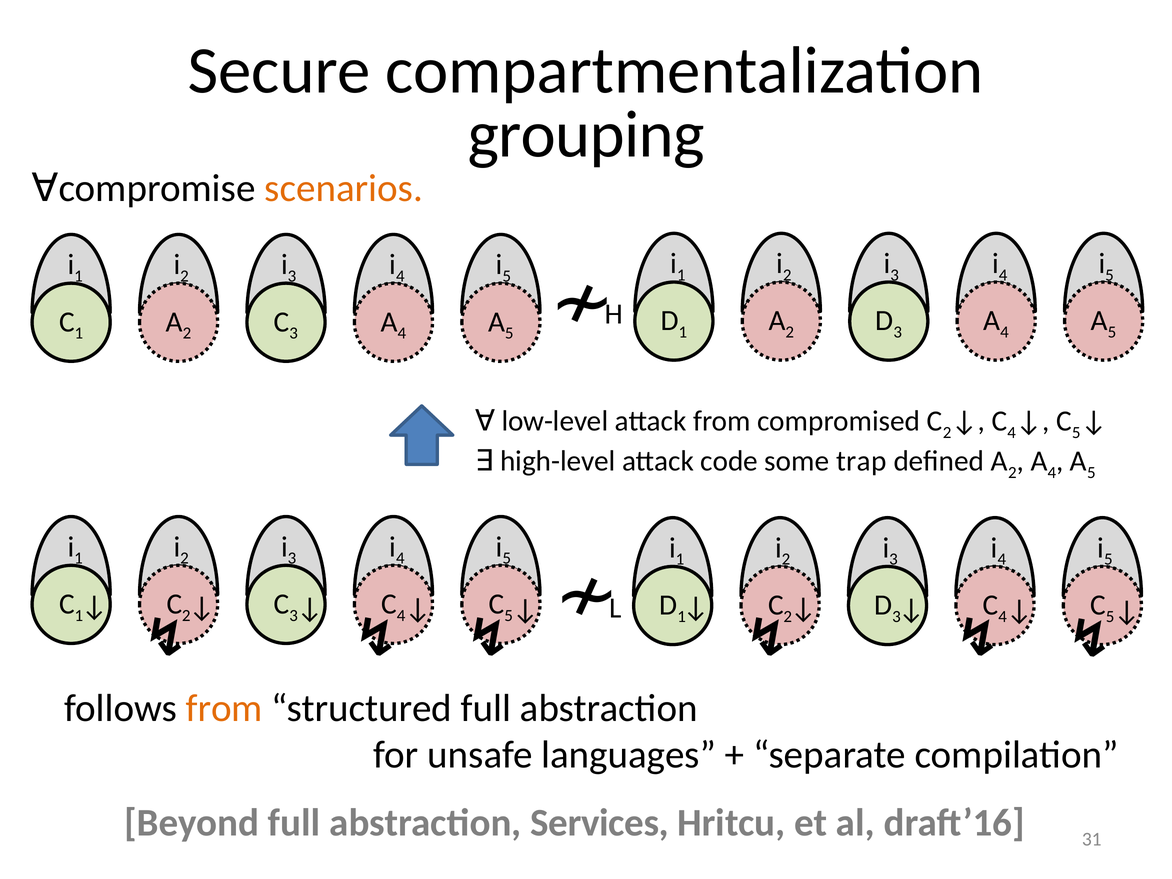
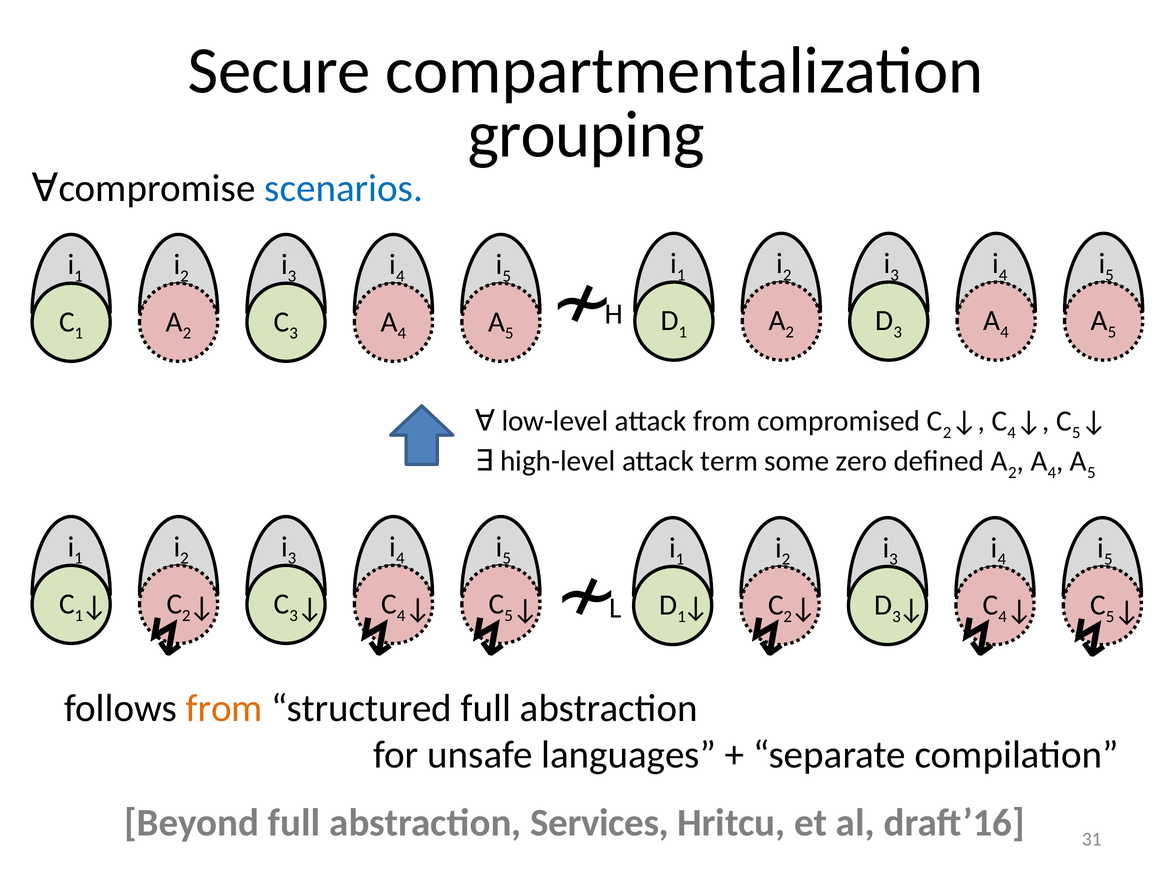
scenarios colour: orange -> blue
code: code -> term
trap: trap -> zero
